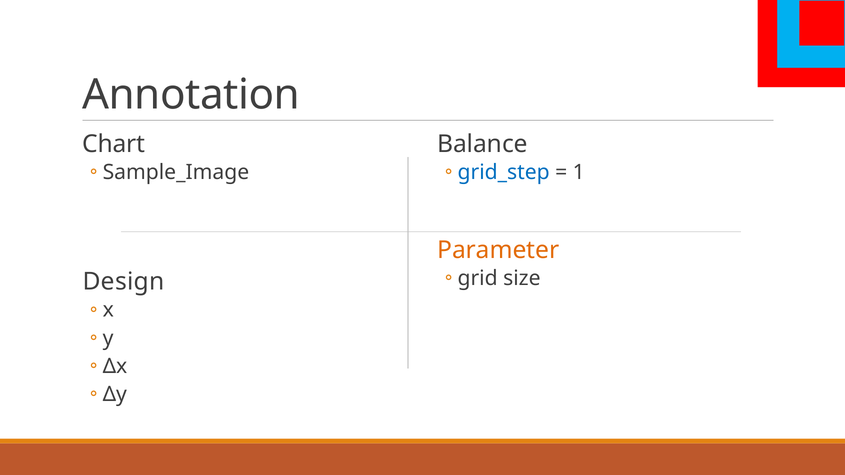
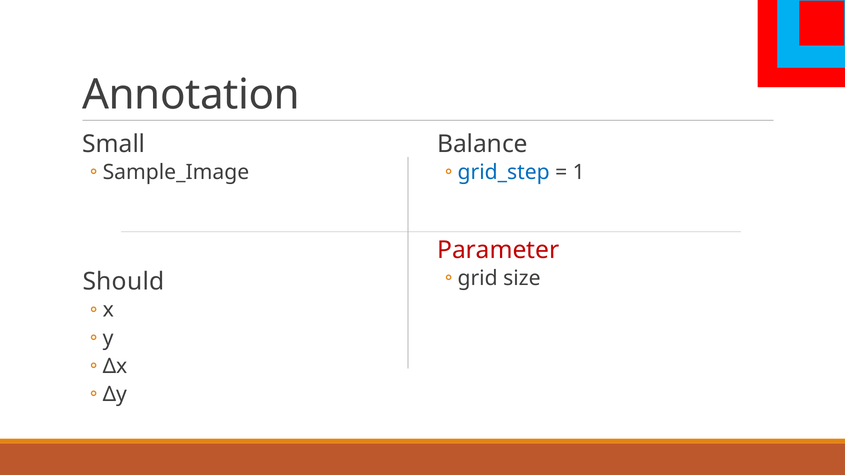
Chart: Chart -> Small
Parameter colour: orange -> red
Design: Design -> Should
